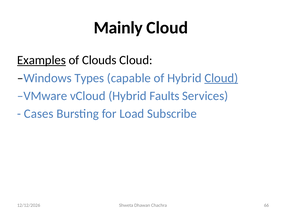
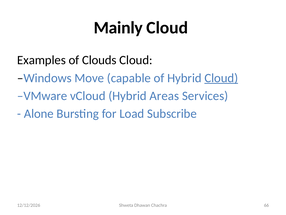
Examples underline: present -> none
Types: Types -> Move
Faults: Faults -> Areas
Cases: Cases -> Alone
